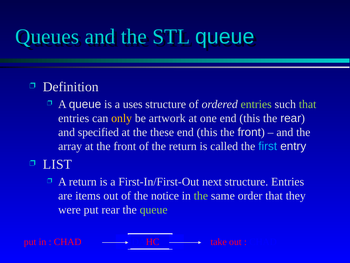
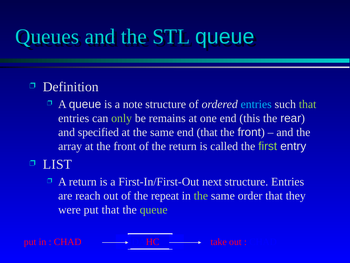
uses: uses -> note
entries at (256, 104) colour: light green -> light blue
only colour: yellow -> light green
artwork: artwork -> remains
at the these: these -> same
this at (207, 132): this -> that
first colour: light blue -> light green
items: items -> reach
notice: notice -> repeat
put rear: rear -> that
